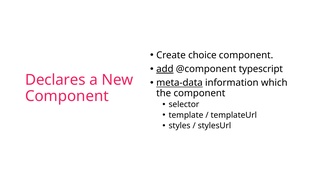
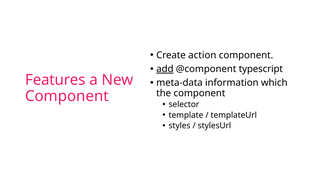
choice: choice -> action
Declares: Declares -> Features
meta-data underline: present -> none
